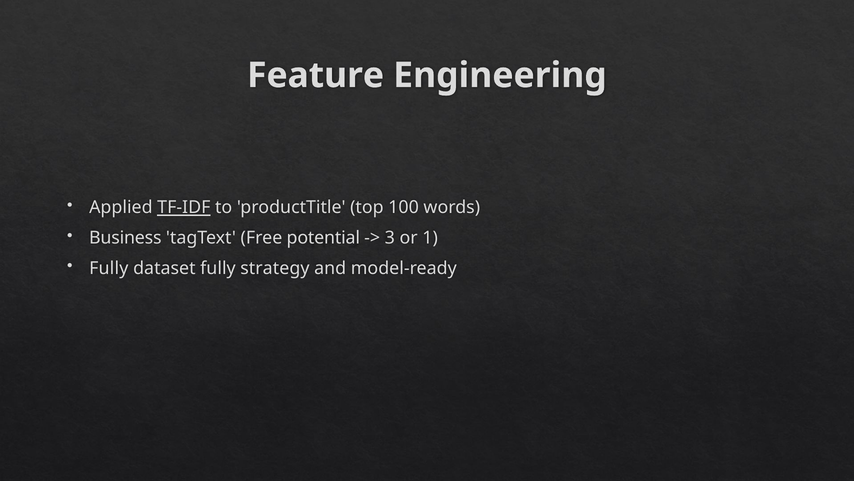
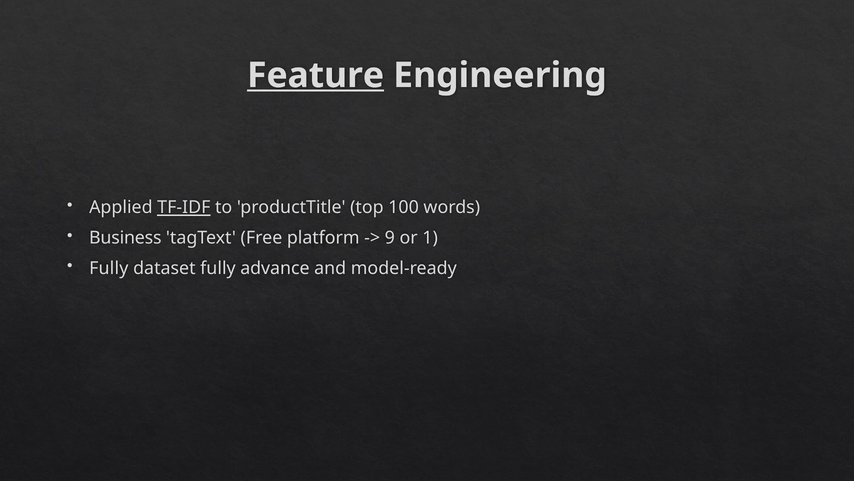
Feature underline: none -> present
potential: potential -> platform
3: 3 -> 9
strategy: strategy -> advance
